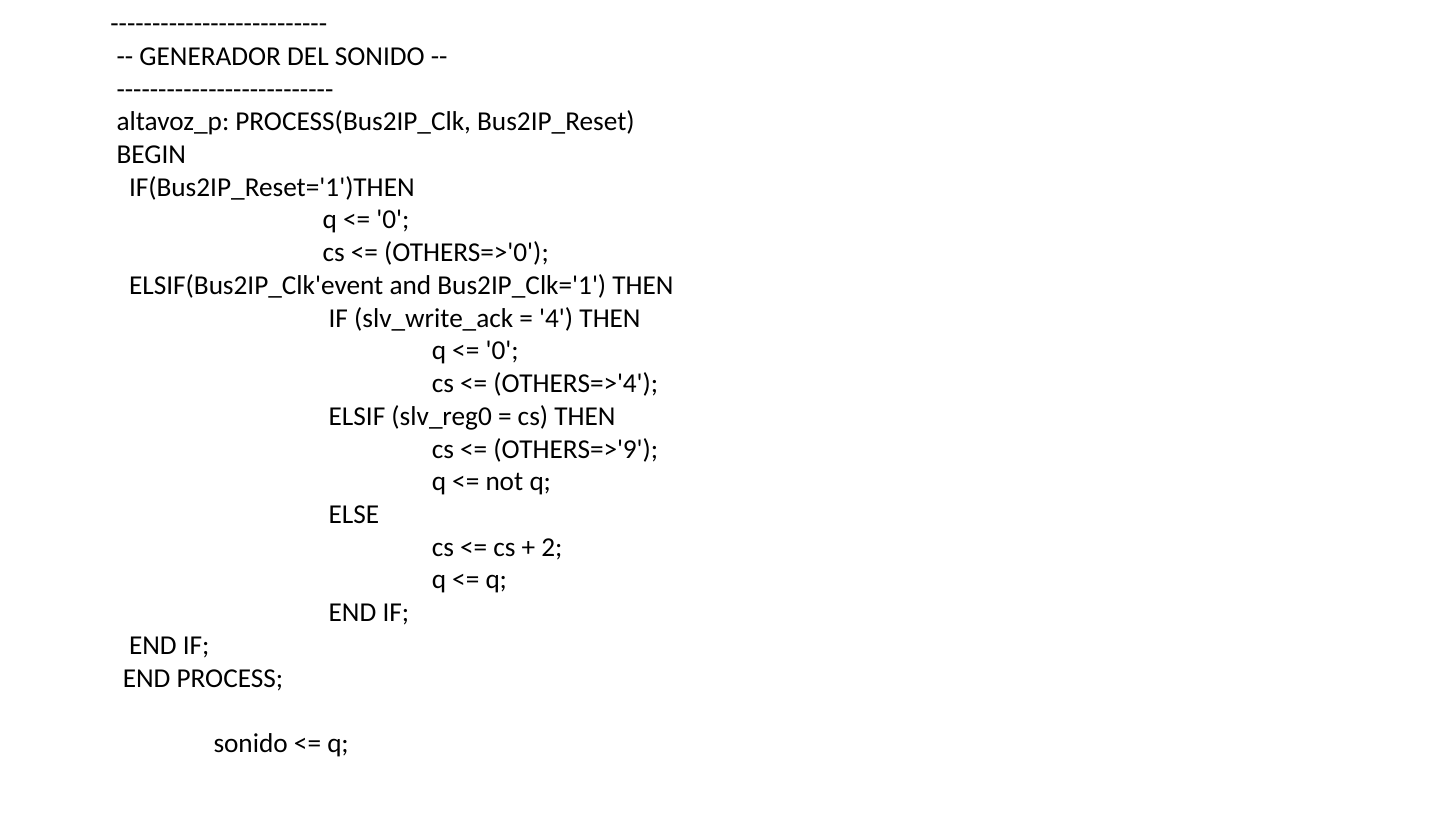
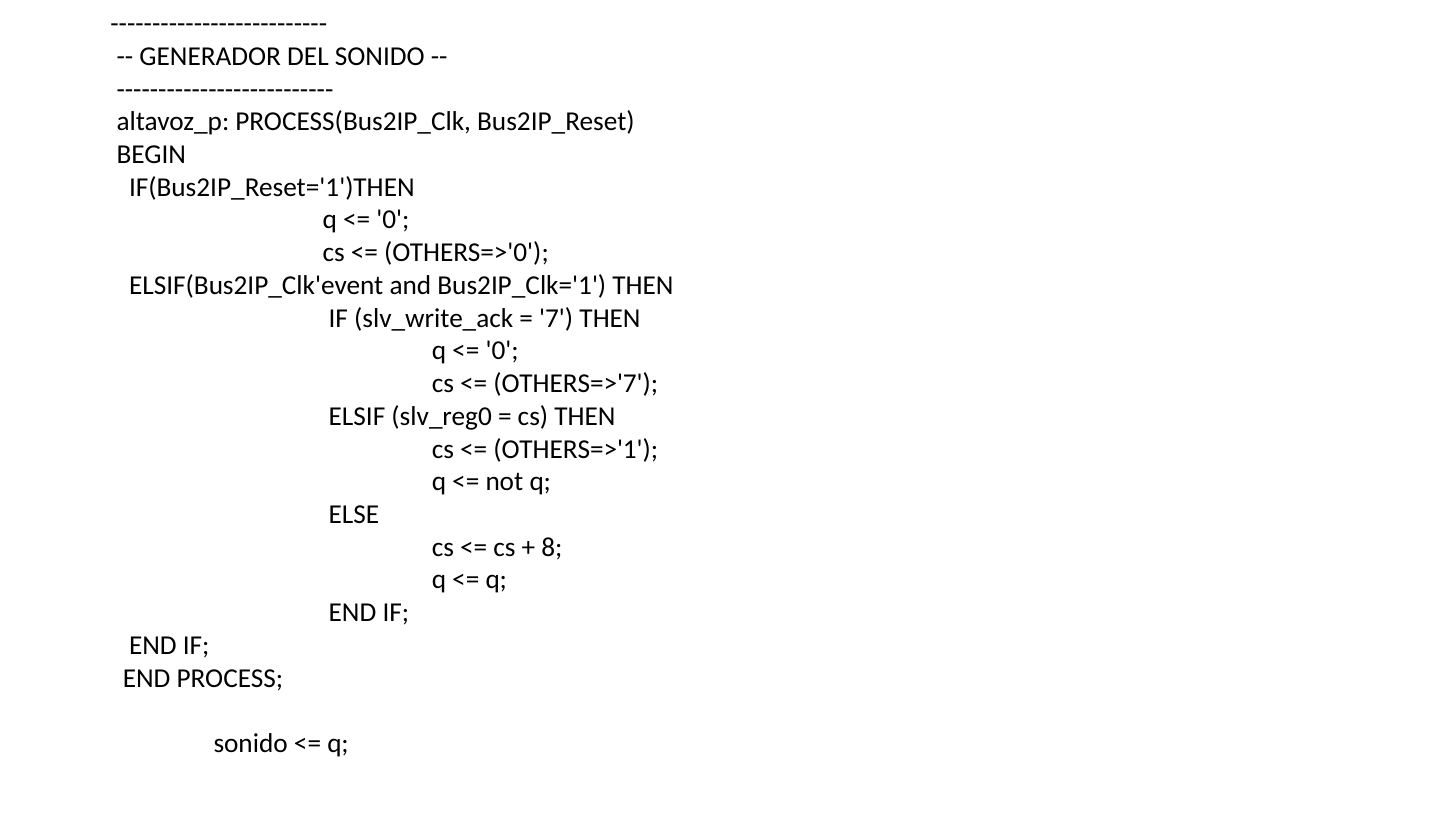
4: 4 -> 7
OTHERS=>'4: OTHERS=>'4 -> OTHERS=>'7
OTHERS=>'9: OTHERS=>'9 -> OTHERS=>'1
2: 2 -> 8
